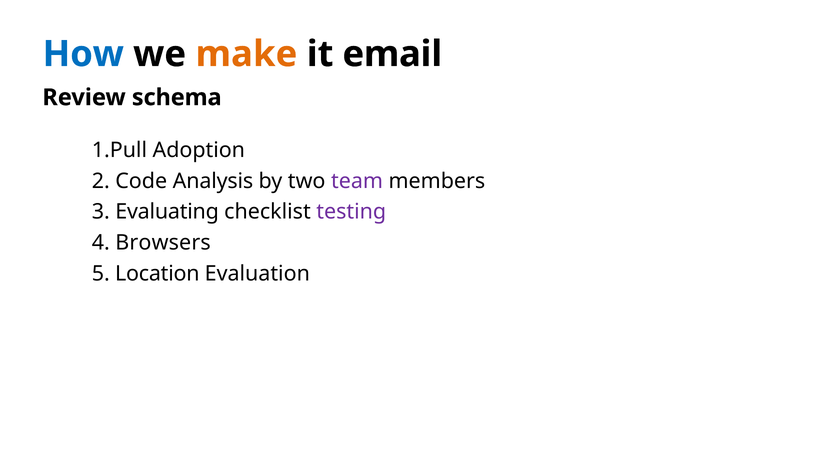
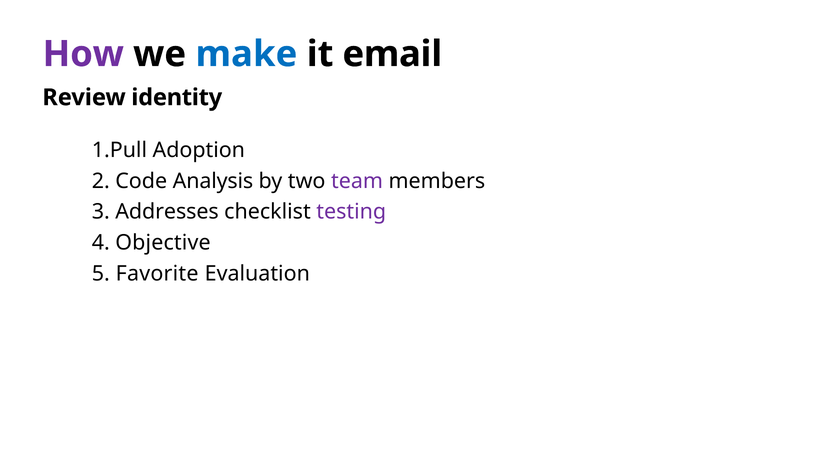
How colour: blue -> purple
make colour: orange -> blue
schema: schema -> identity
Evaluating: Evaluating -> Addresses
Browsers: Browsers -> Objective
Location: Location -> Favorite
